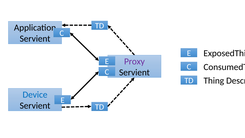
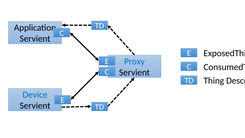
Proxy colour: purple -> blue
